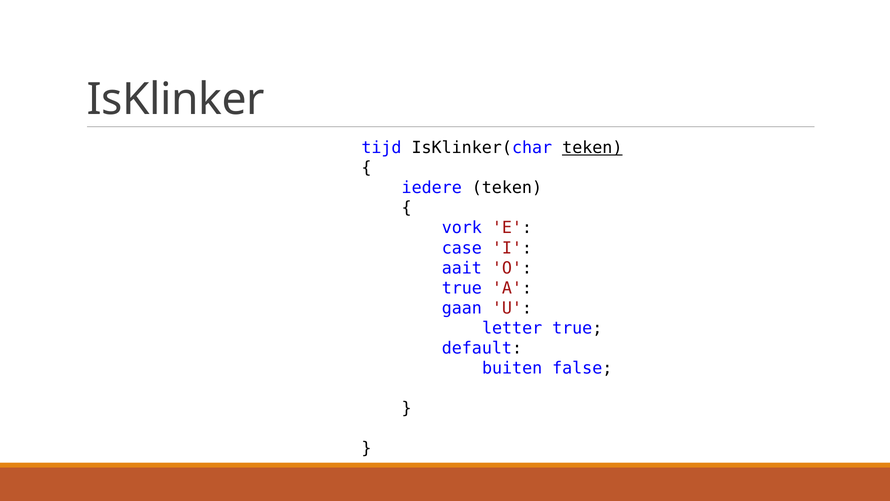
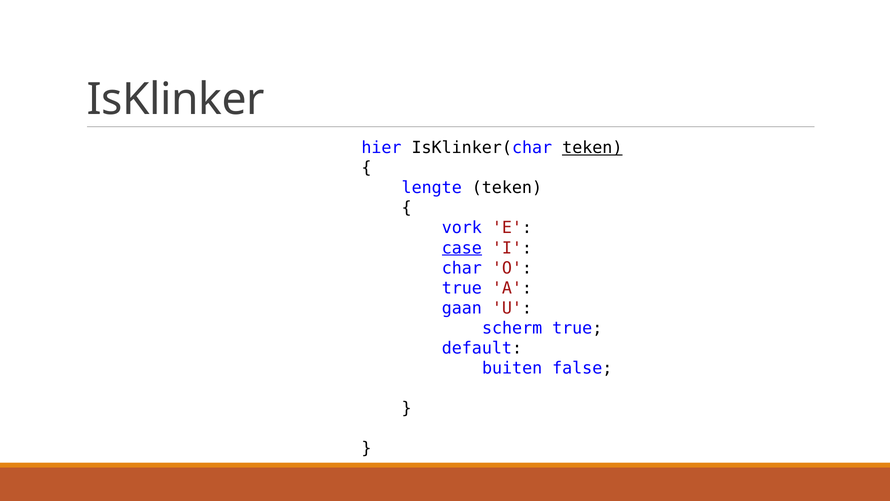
tijd: tijd -> hier
iedere: iedere -> lengte
case underline: none -> present
aait: aait -> char
letter: letter -> scherm
